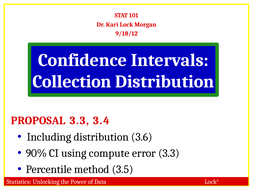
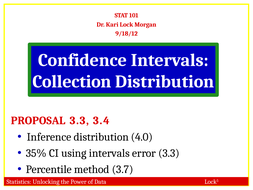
Including: Including -> Inference
3.6: 3.6 -> 4.0
90%: 90% -> 35%
using compute: compute -> intervals
3.5: 3.5 -> 3.7
